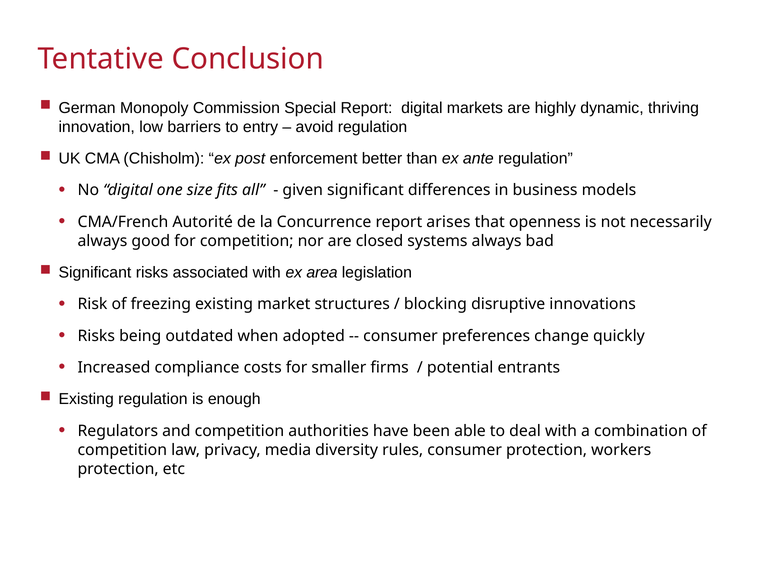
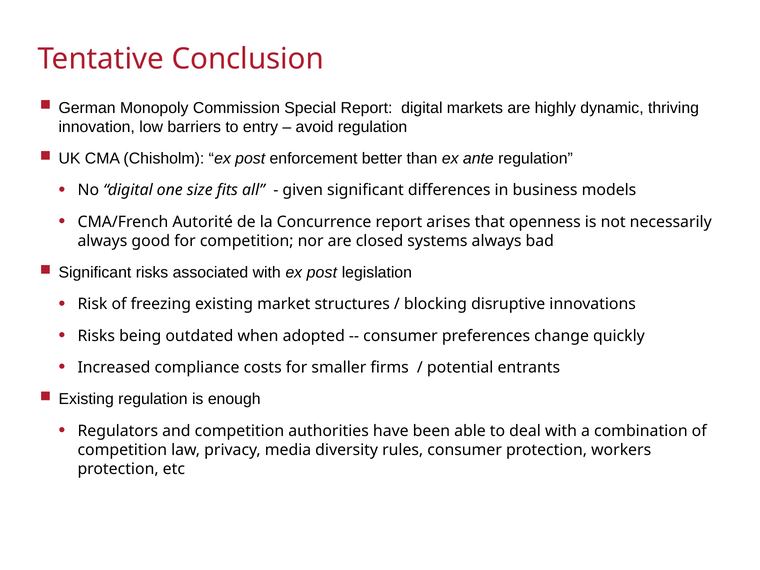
with ex area: area -> post
